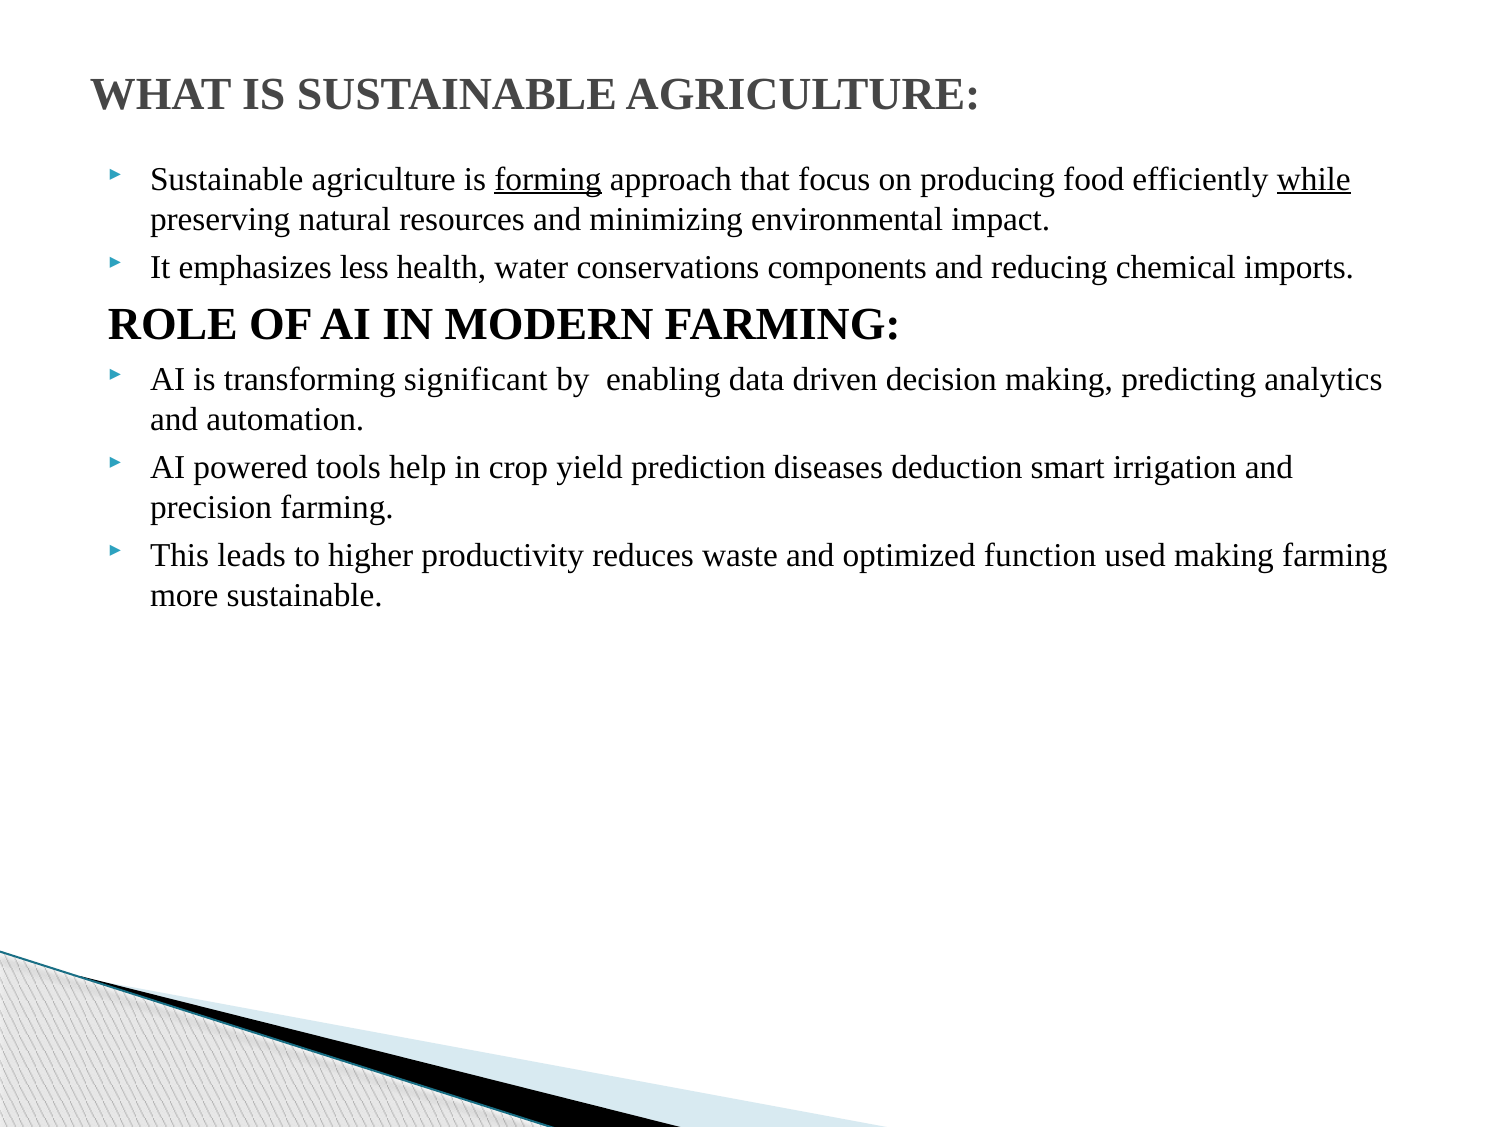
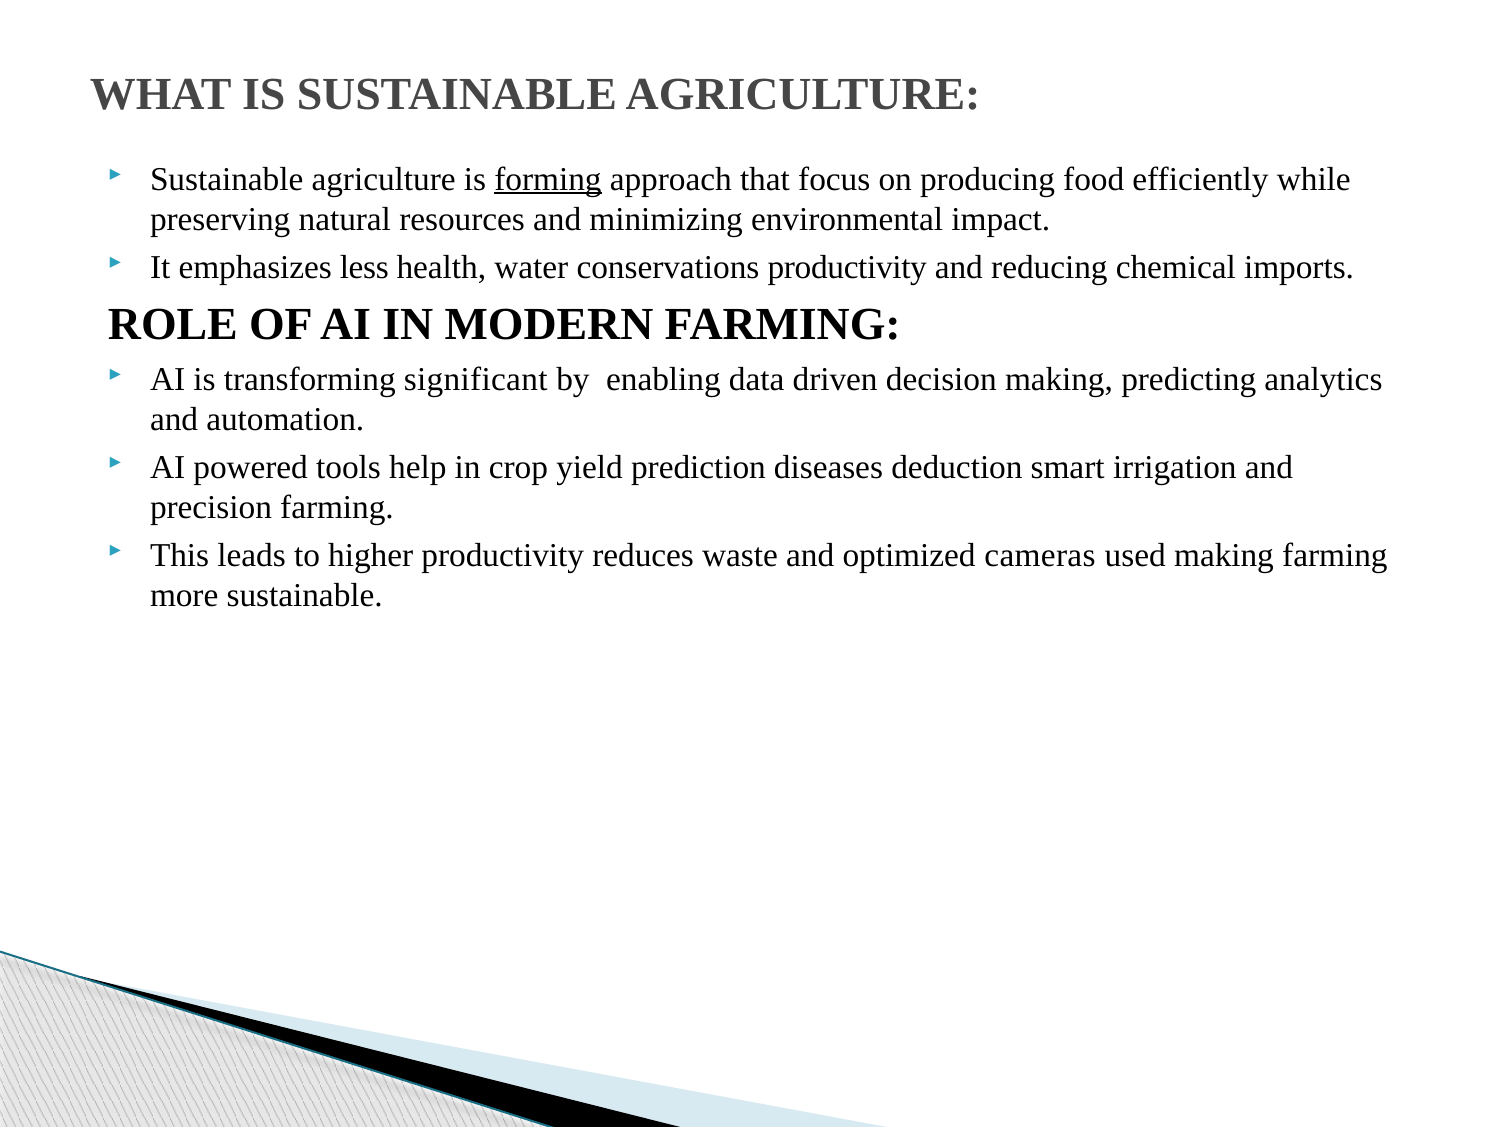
while underline: present -> none
conservations components: components -> productivity
function: function -> cameras
